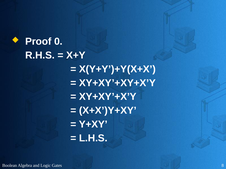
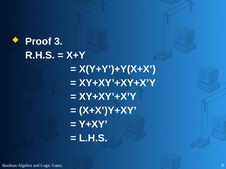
0: 0 -> 3
